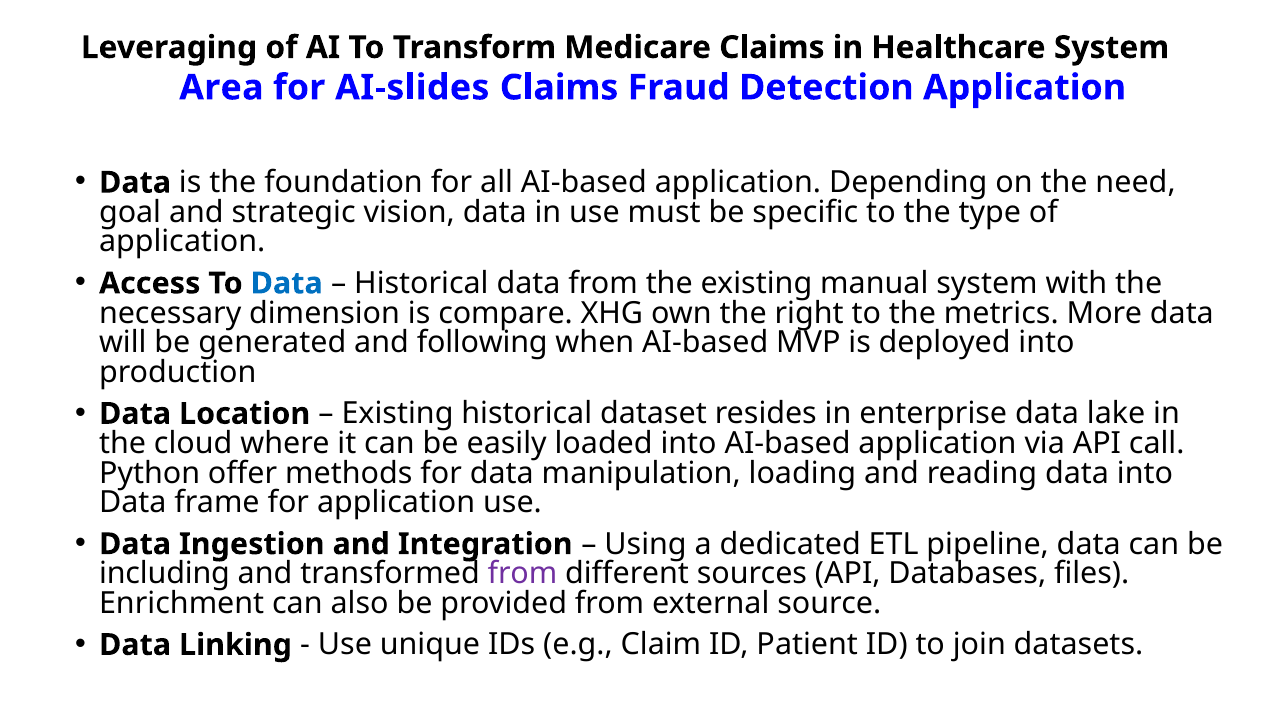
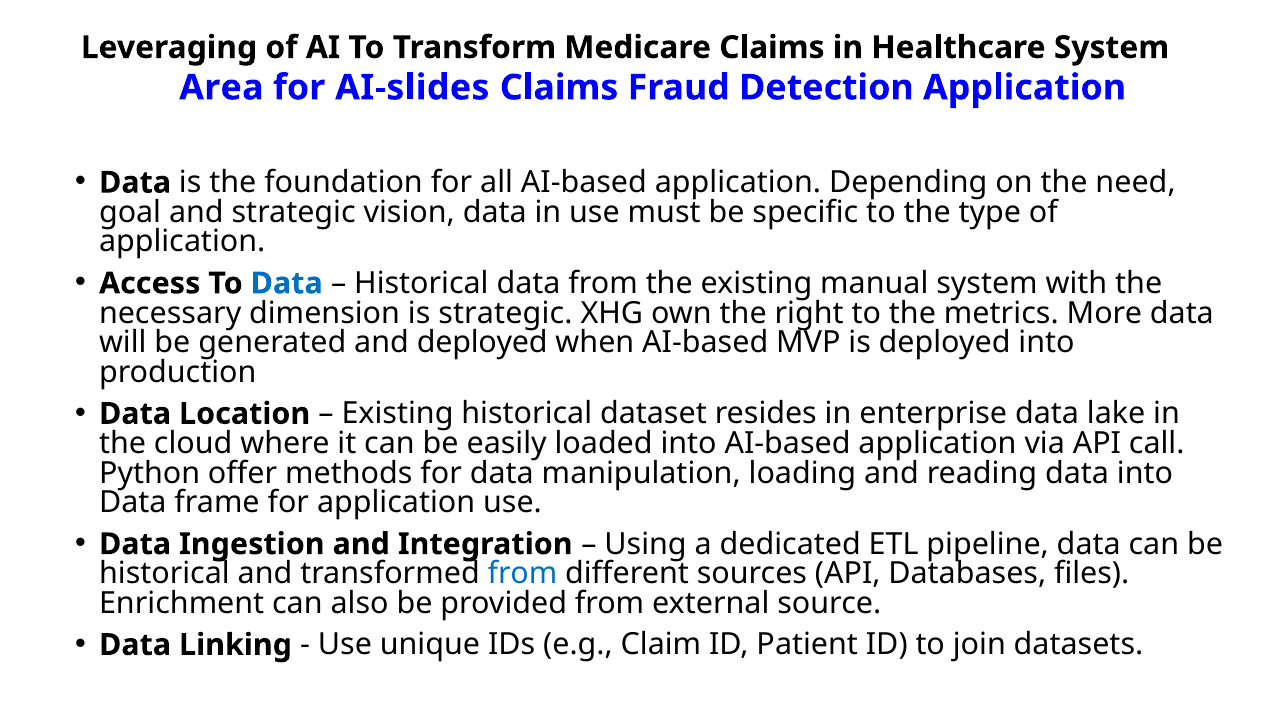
is compare: compare -> strategic
and following: following -> deployed
including at (164, 573): including -> historical
from at (522, 573) colour: purple -> blue
